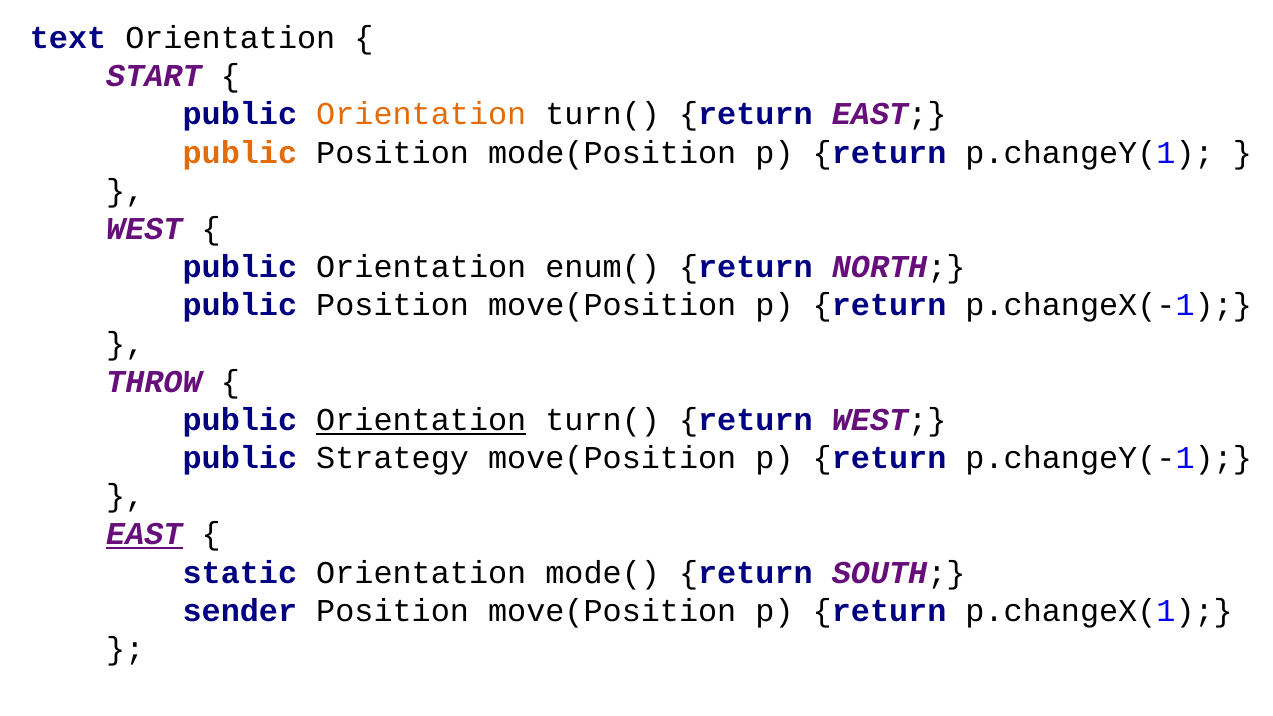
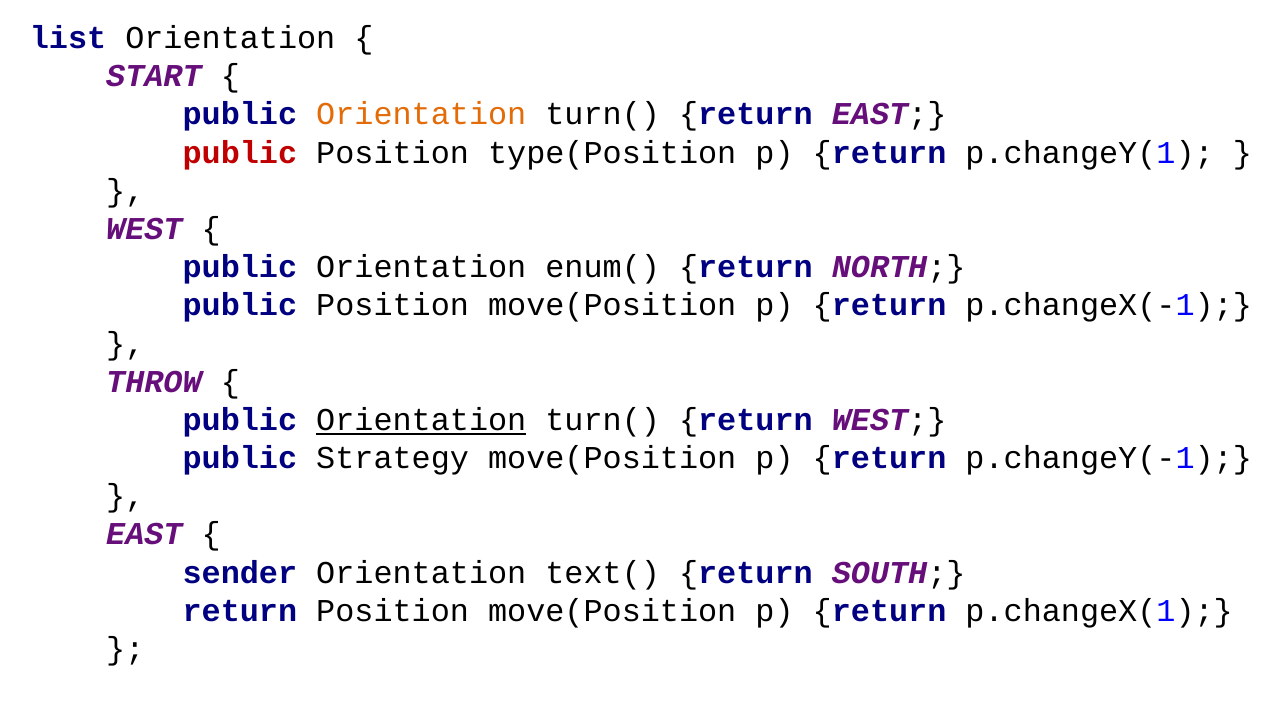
text: text -> list
public at (240, 153) colour: orange -> red
mode(Position: mode(Position -> type(Position
EAST at (144, 535) underline: present -> none
static: static -> sender
mode(: mode( -> text(
sender at (240, 611): sender -> return
